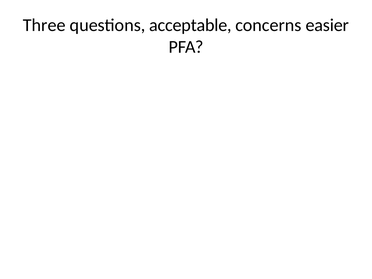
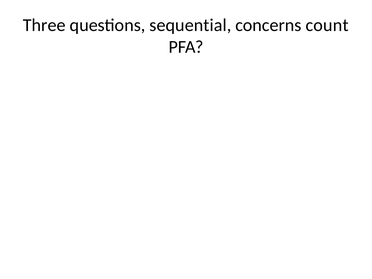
acceptable: acceptable -> sequential
easier: easier -> count
